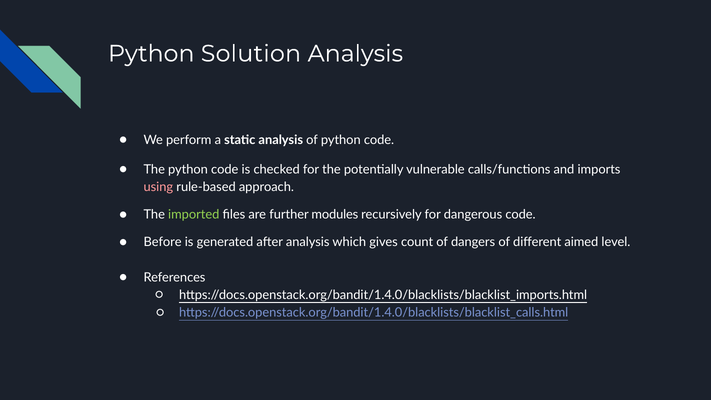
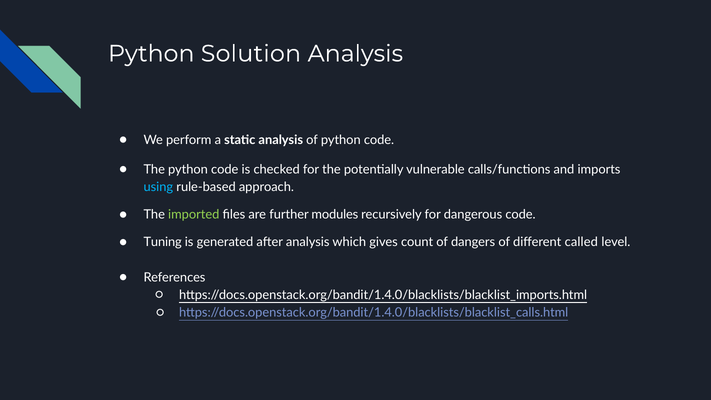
using colour: pink -> light blue
Before: Before -> Tuning
aimed: aimed -> called
